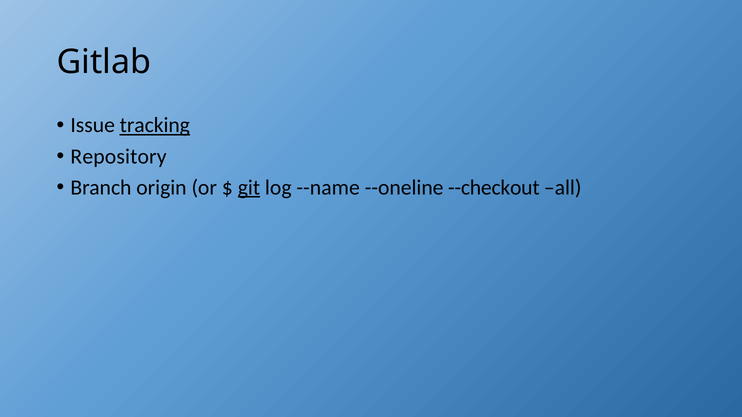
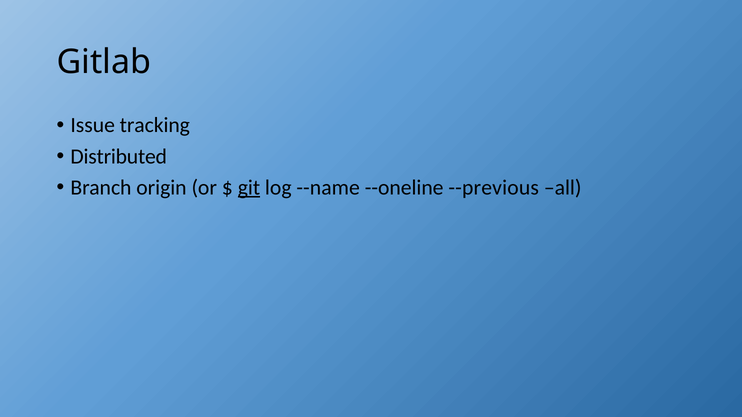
tracking underline: present -> none
Repository: Repository -> Distributed
--checkout: --checkout -> --previous
